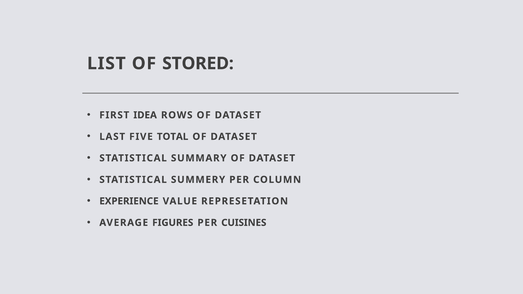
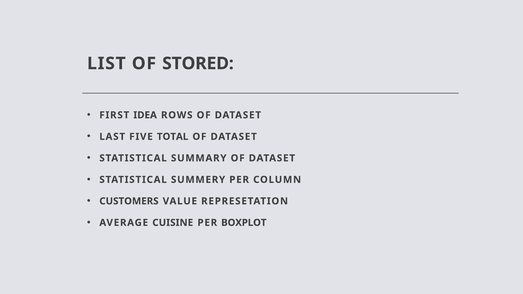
EXPERIENCE: EXPERIENCE -> CUSTOMERS
FIGURES: FIGURES -> CUISINE
CUISINES: CUISINES -> BOXPLOT
